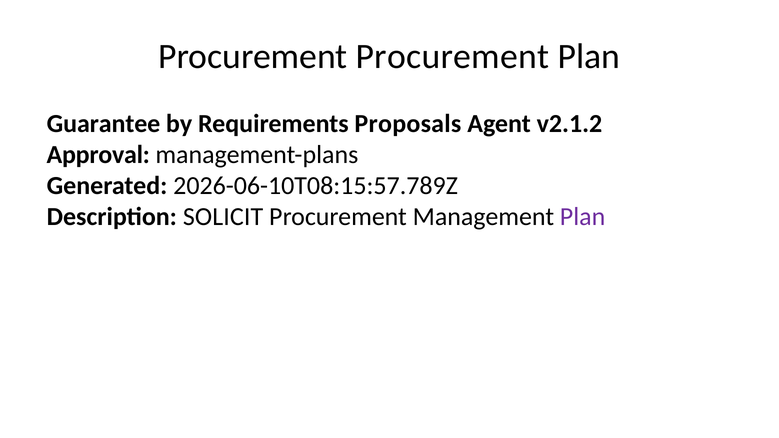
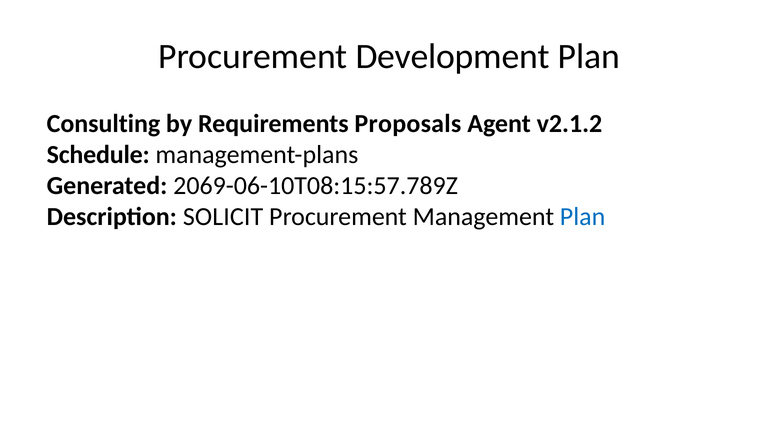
Procurement Procurement: Procurement -> Development
Guarantee: Guarantee -> Consulting
Approval: Approval -> Schedule
2026-06-10T08:15:57.789Z: 2026-06-10T08:15:57.789Z -> 2069-06-10T08:15:57.789Z
Plan at (583, 217) colour: purple -> blue
